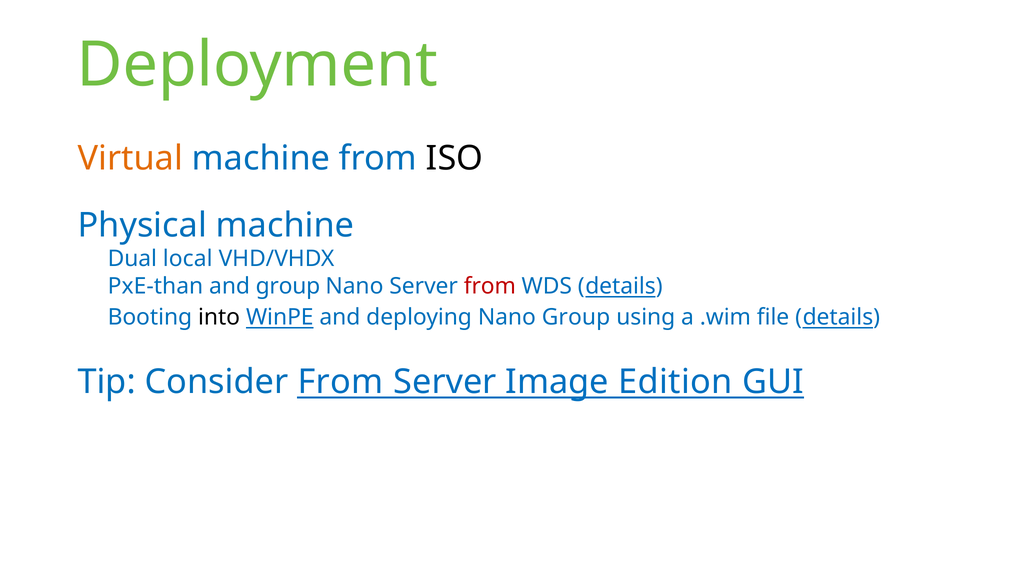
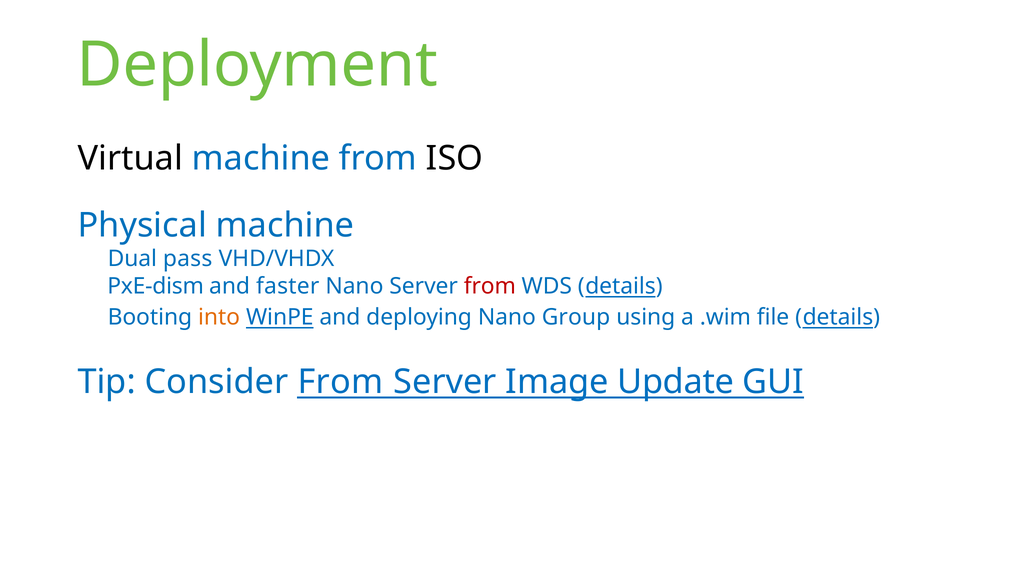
Virtual colour: orange -> black
local: local -> pass
PxE-than: PxE-than -> PxE-dism
and group: group -> faster
into colour: black -> orange
Edition: Edition -> Update
